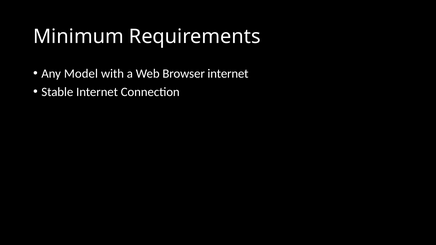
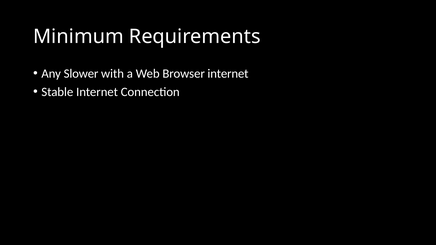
Model: Model -> Slower
